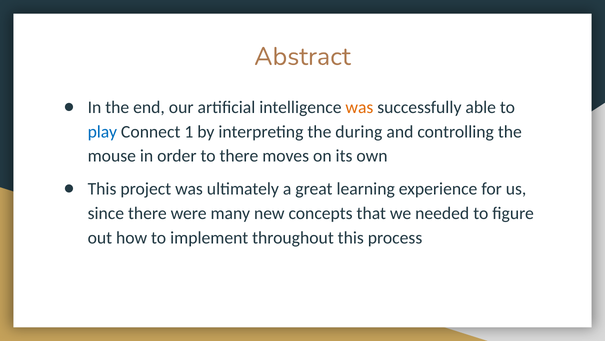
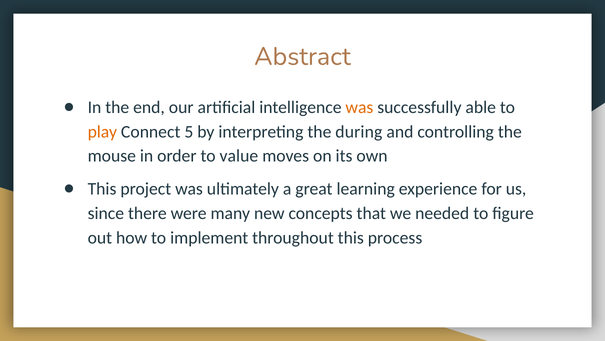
play colour: blue -> orange
1: 1 -> 5
to there: there -> value
